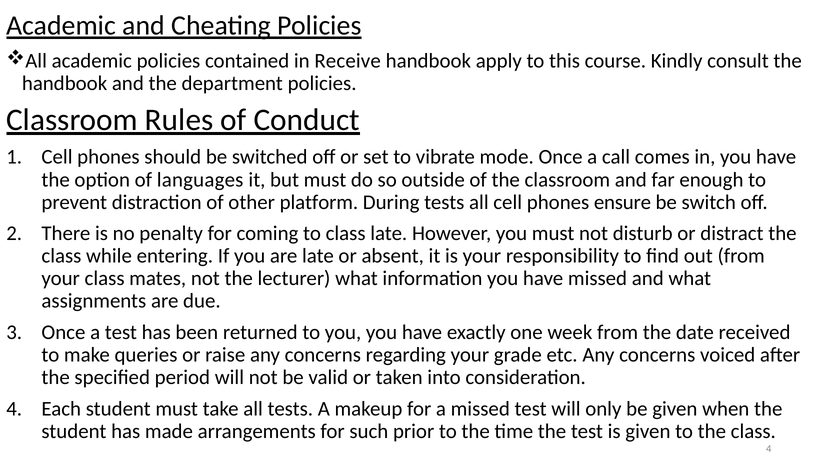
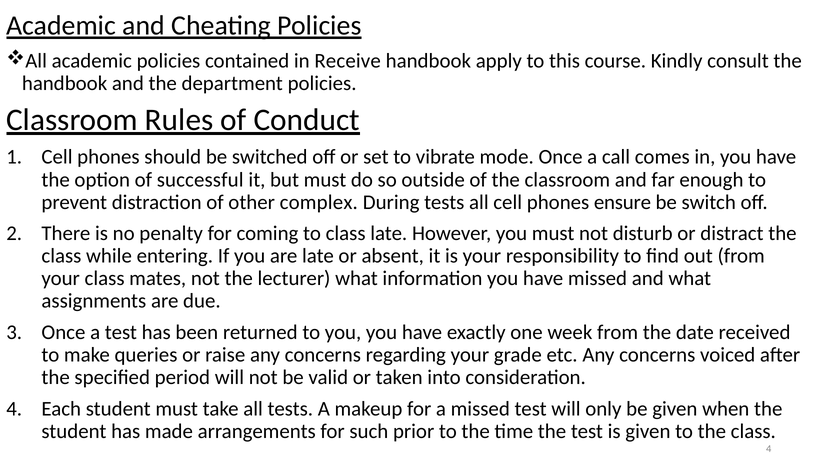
languages: languages -> successful
platform: platform -> complex
